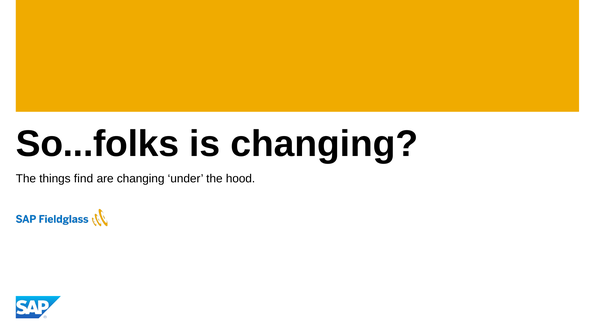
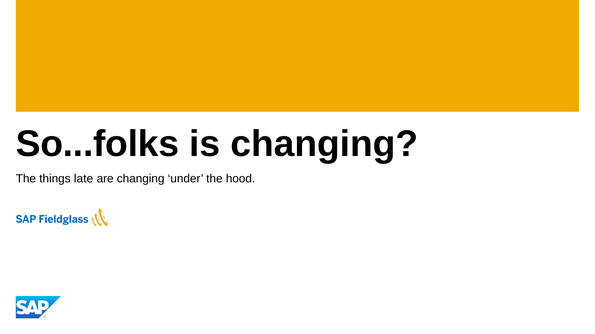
find: find -> late
